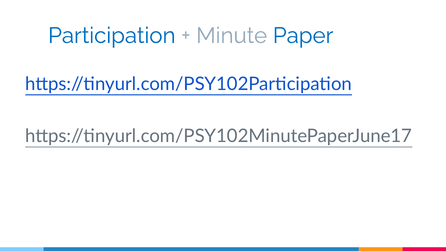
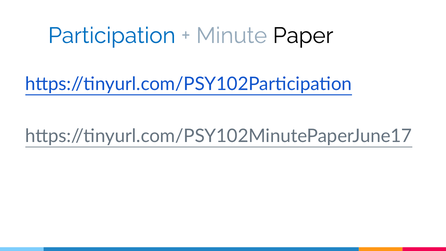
Paper colour: blue -> black
